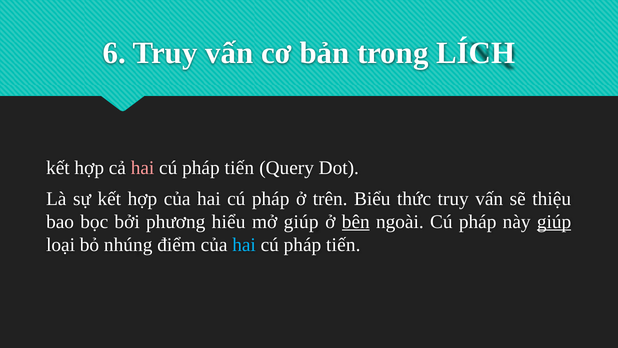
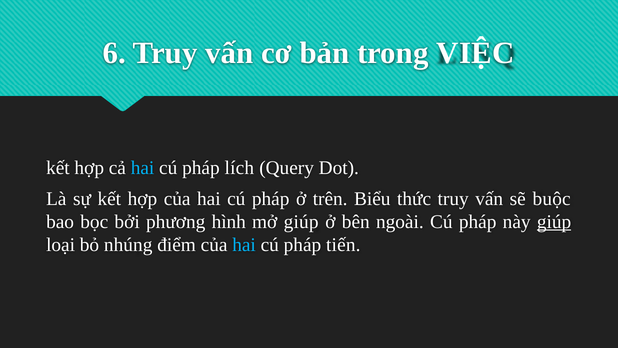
LÍCH: LÍCH -> VIỆC
hai at (143, 168) colour: pink -> light blue
tiến at (239, 168): tiến -> lích
thiệu: thiệu -> buộc
hiểu: hiểu -> hình
bên underline: present -> none
